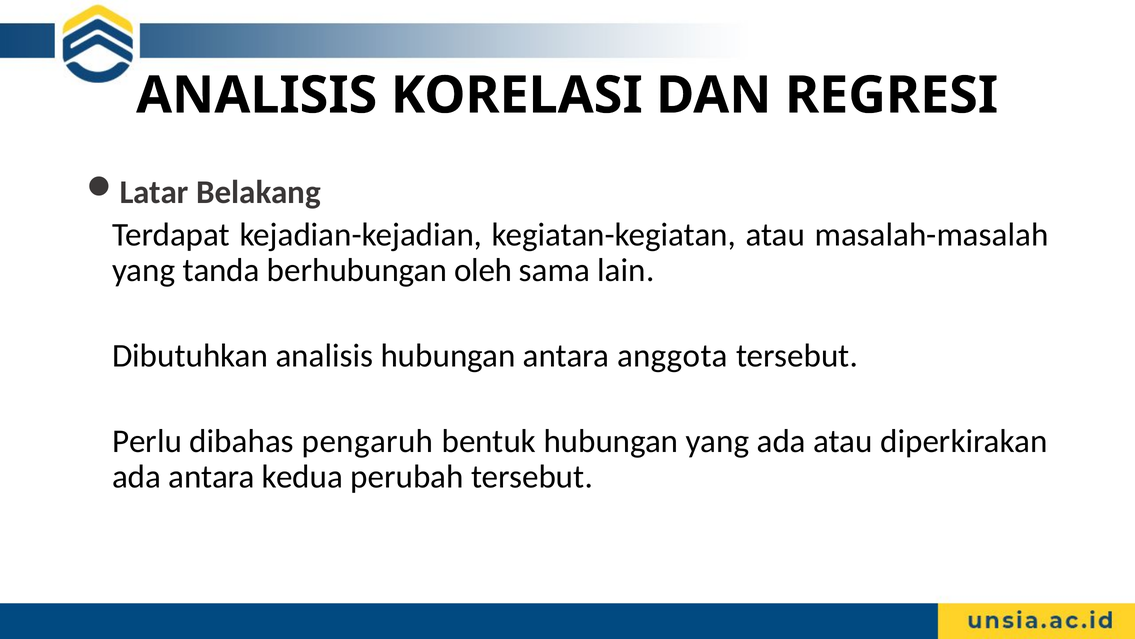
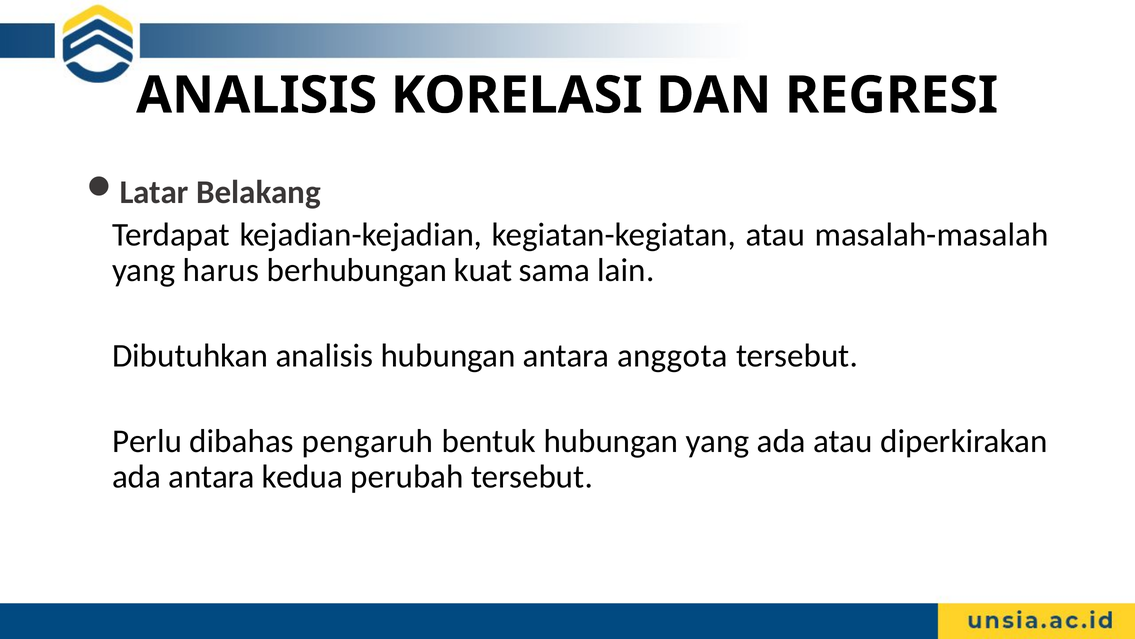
tanda: tanda -> harus
oleh: oleh -> kuat
